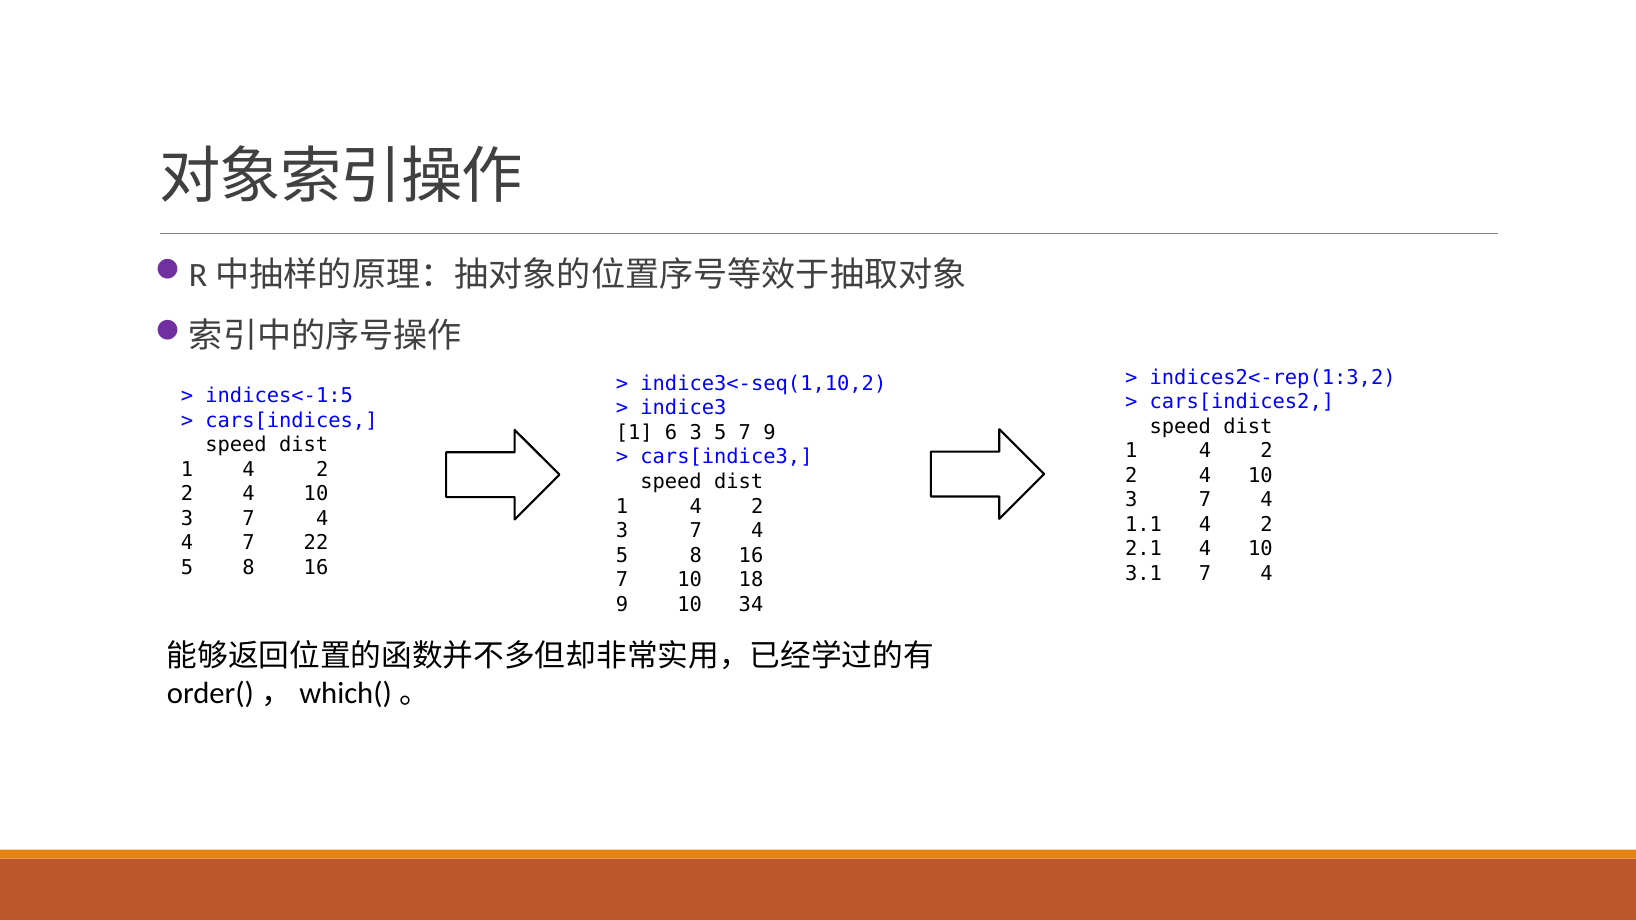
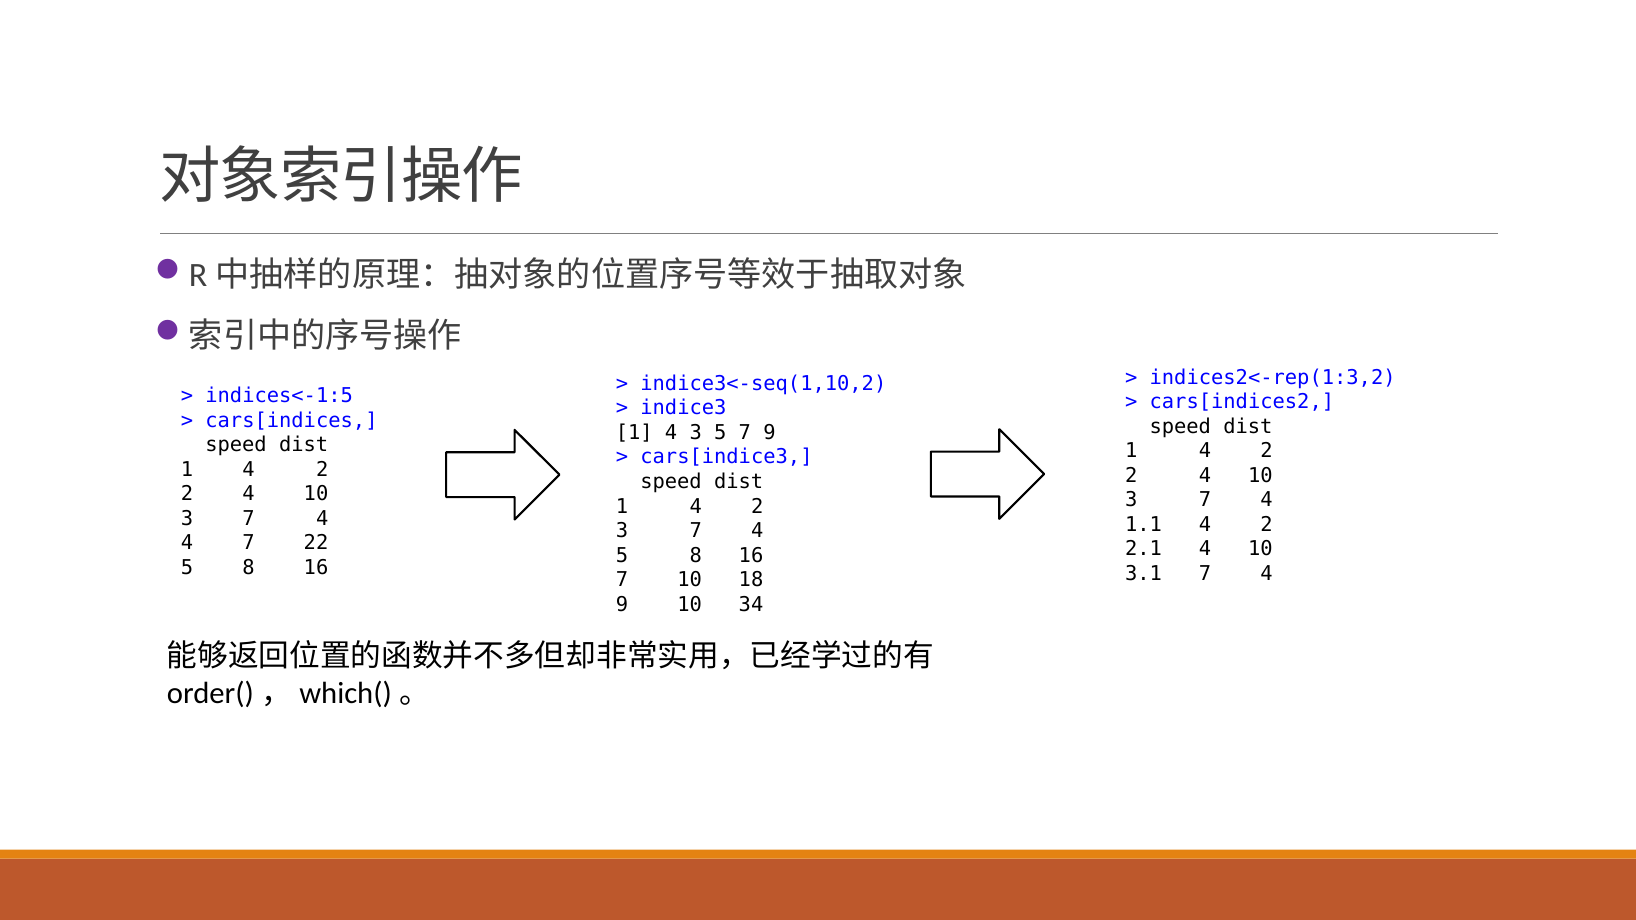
6 at (671, 433): 6 -> 4
